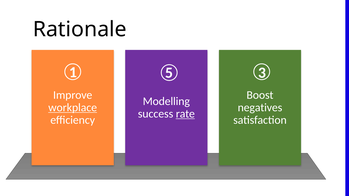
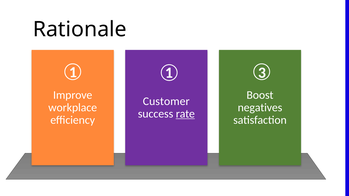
1 5: 5 -> 1
Modelling: Modelling -> Customer
workplace underline: present -> none
